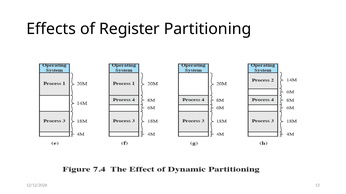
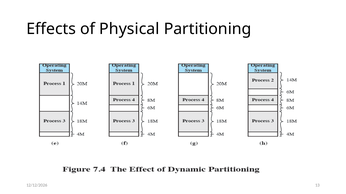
Register: Register -> Physical
